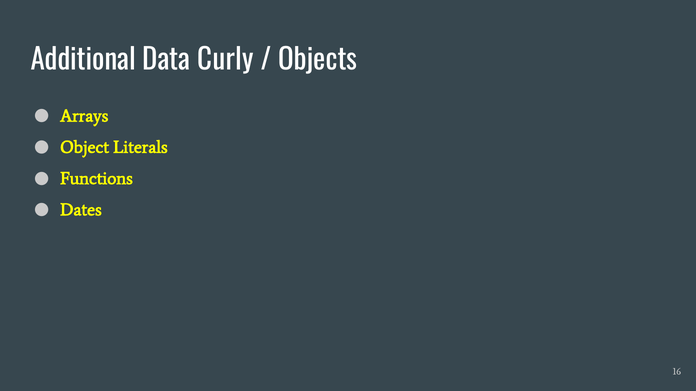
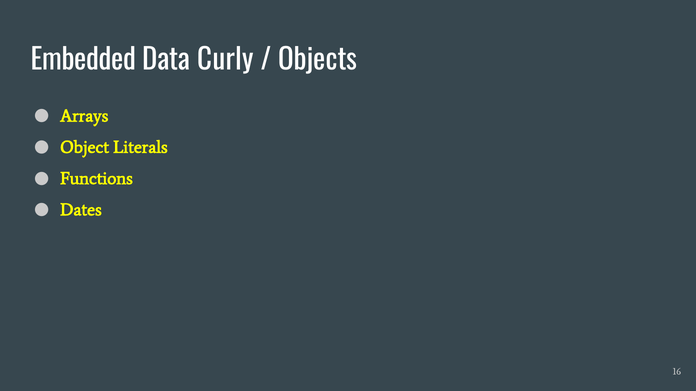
Additional: Additional -> Embedded
